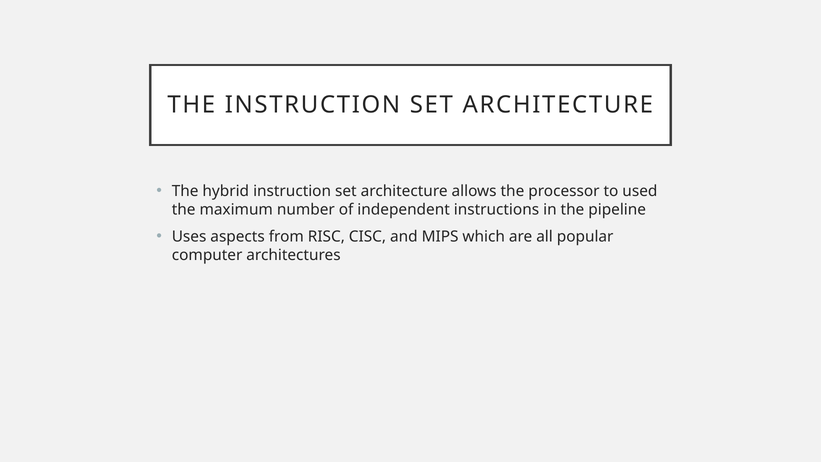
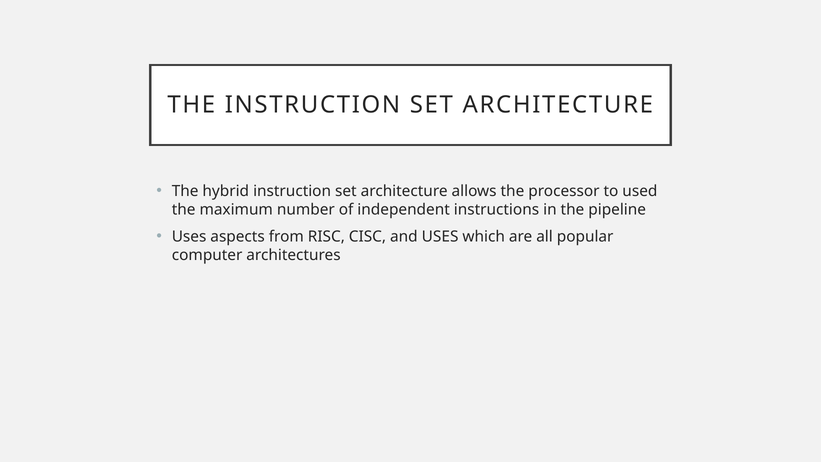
and MIPS: MIPS -> USES
